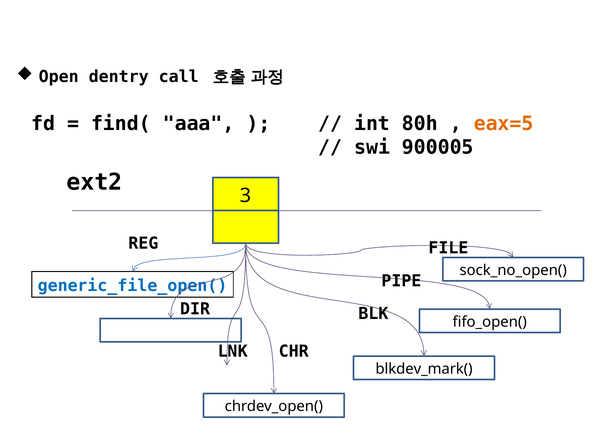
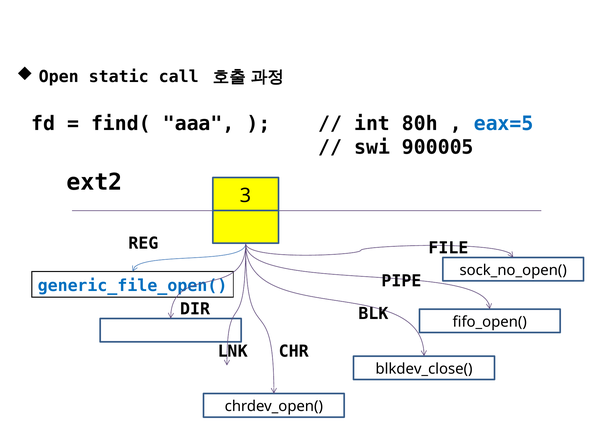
dentry: dentry -> static
eax=5 colour: orange -> blue
blkdev_mark(: blkdev_mark( -> blkdev_close(
